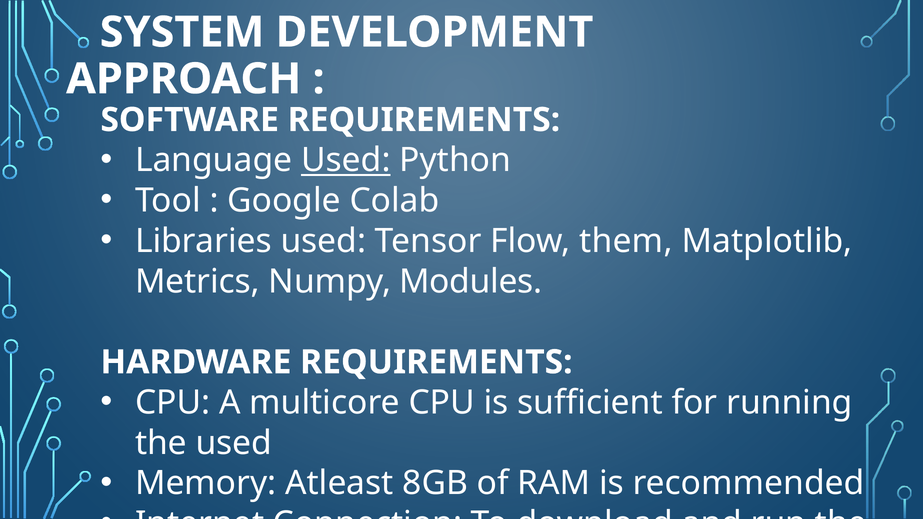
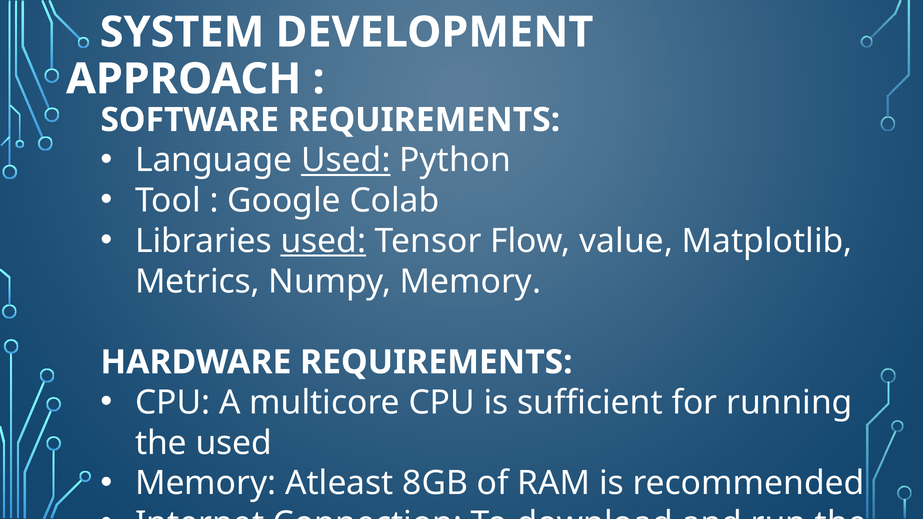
used at (323, 241) underline: none -> present
them: them -> value
Numpy Modules: Modules -> Memory
